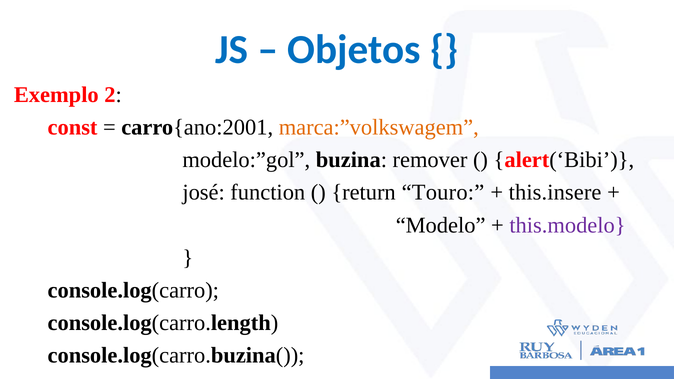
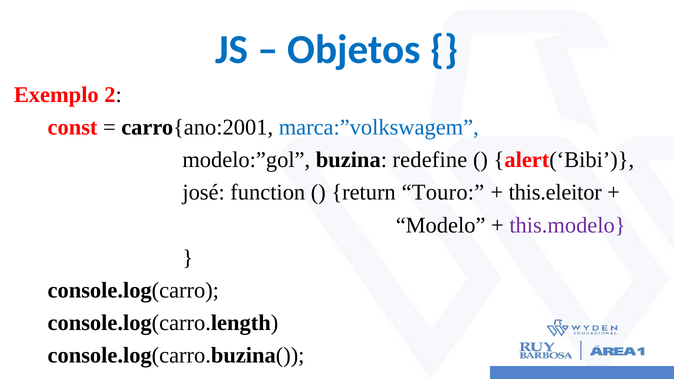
marca:”volkswagem colour: orange -> blue
remover: remover -> redefine
this.insere: this.insere -> this.eleitor
